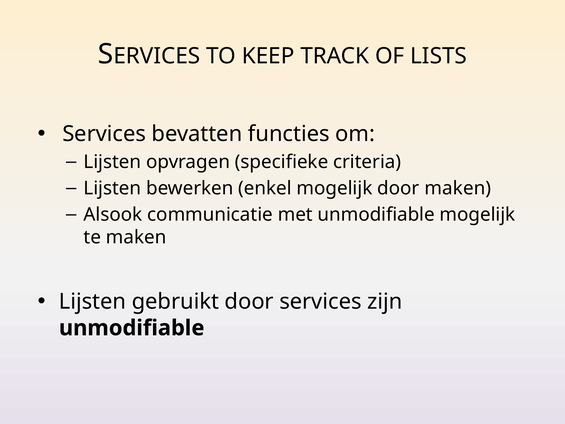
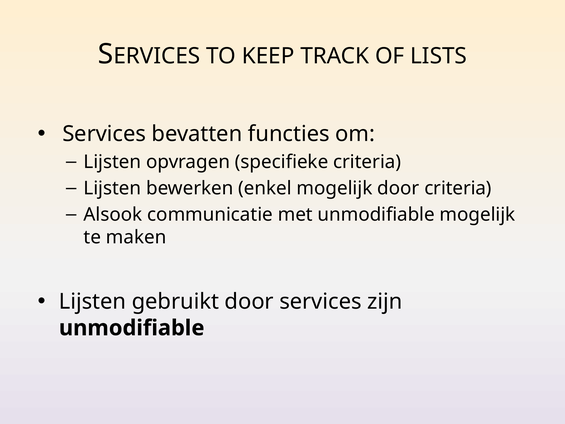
door maken: maken -> criteria
